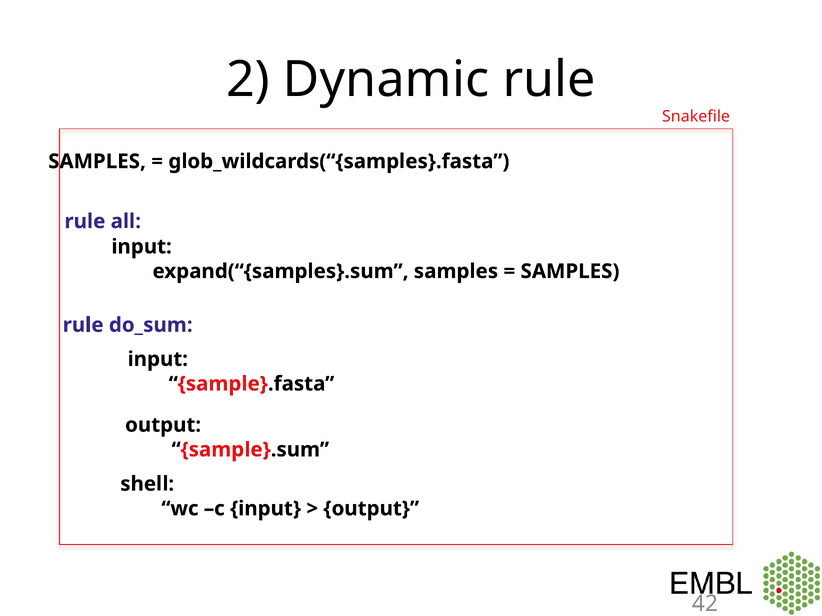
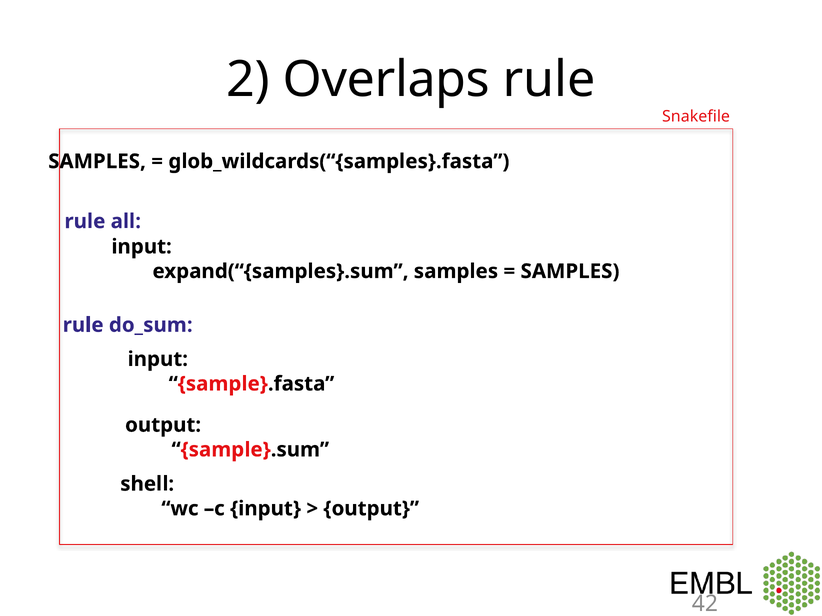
Dynamic: Dynamic -> Overlaps
